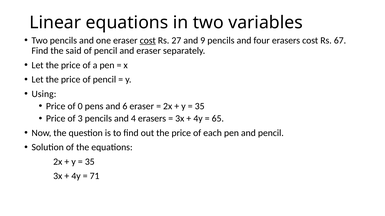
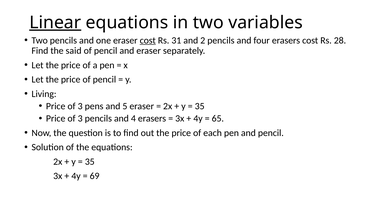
Linear underline: none -> present
27: 27 -> 31
9: 9 -> 2
67: 67 -> 28
Using: Using -> Living
0 at (80, 106): 0 -> 3
6: 6 -> 5
71: 71 -> 69
